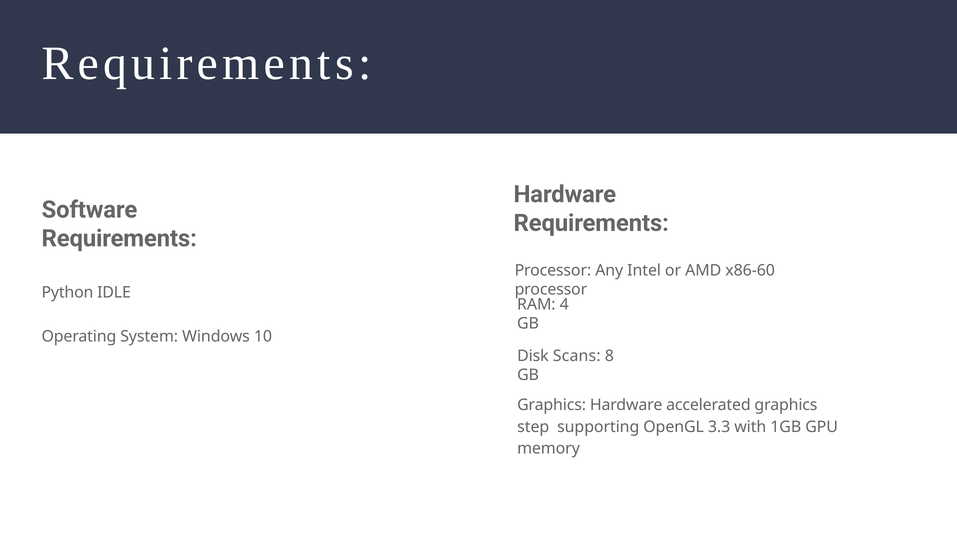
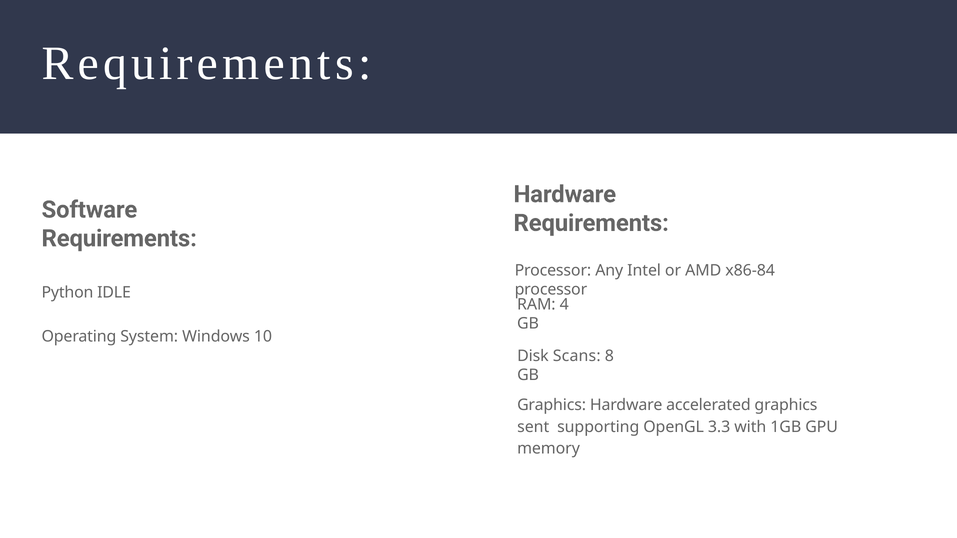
x86-60: x86-60 -> x86-84
step: step -> sent
